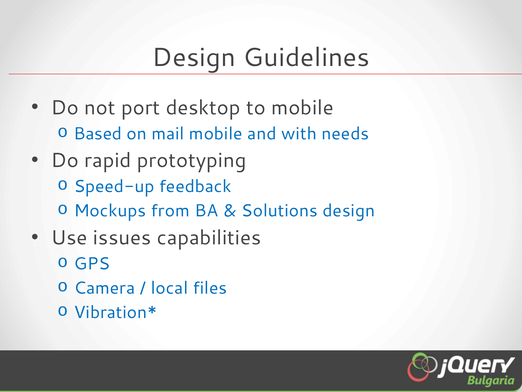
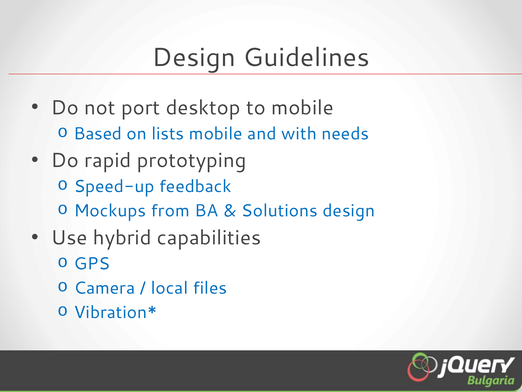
mail: mail -> lists
issues: issues -> hybrid
